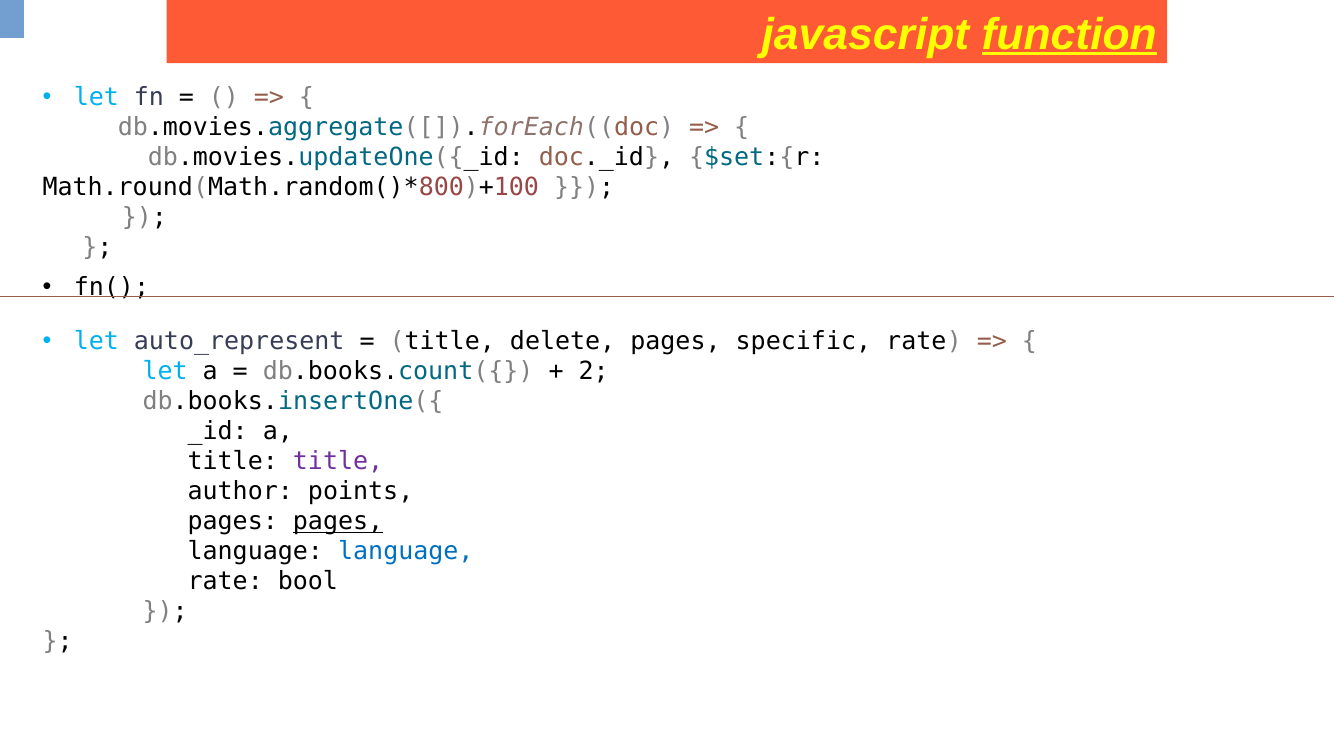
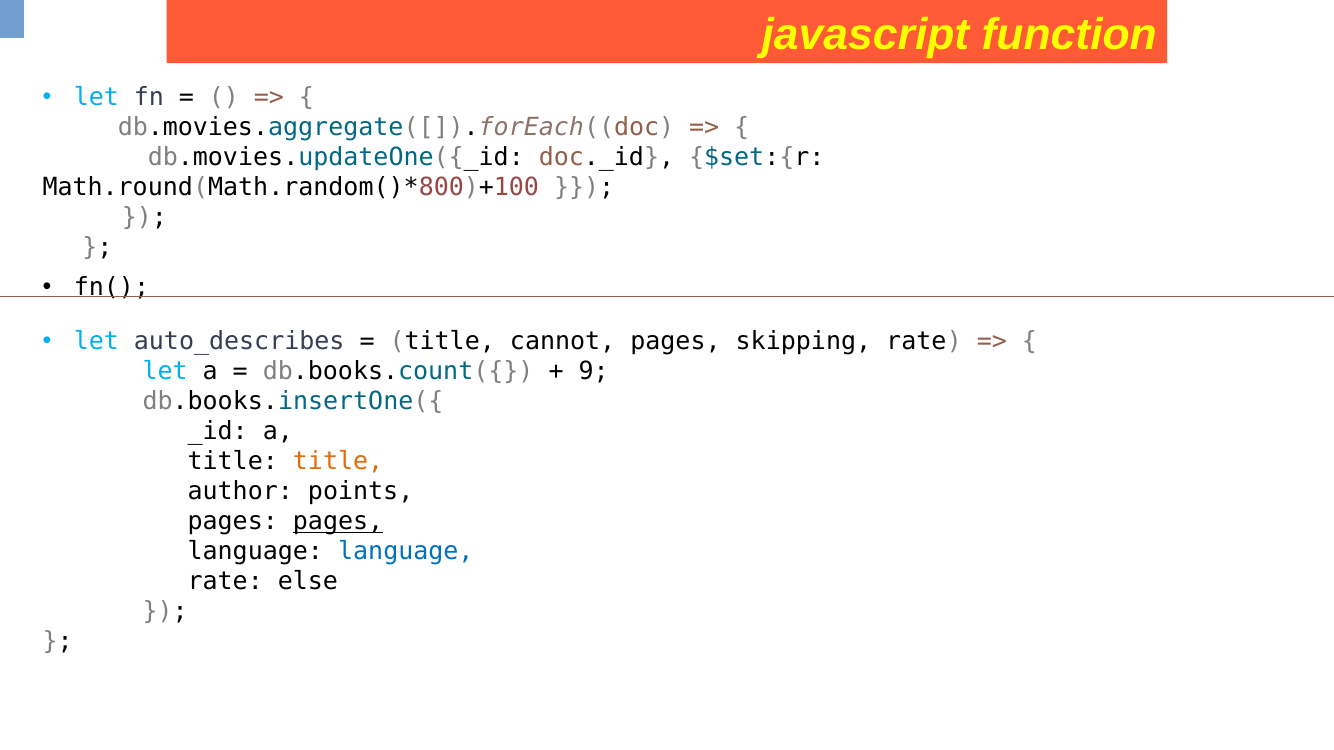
function underline: present -> none
auto_represent: auto_represent -> auto_describes
delete: delete -> cannot
specific: specific -> skipping
2: 2 -> 9
title at (338, 462) colour: purple -> orange
bool: bool -> else
